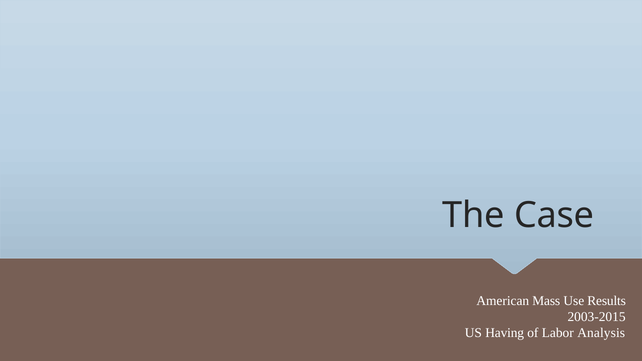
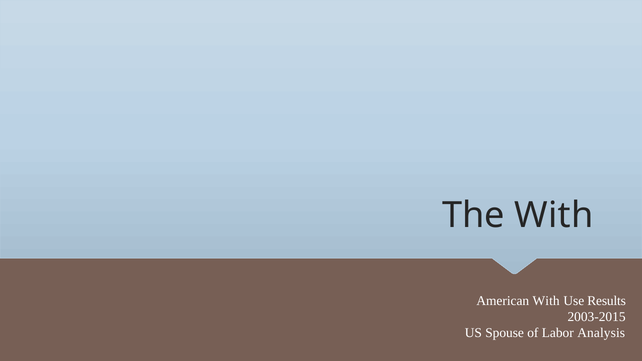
The Case: Case -> With
American Mass: Mass -> With
Having: Having -> Spouse
